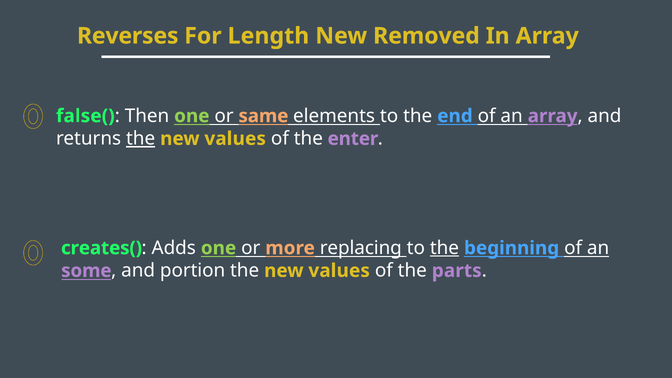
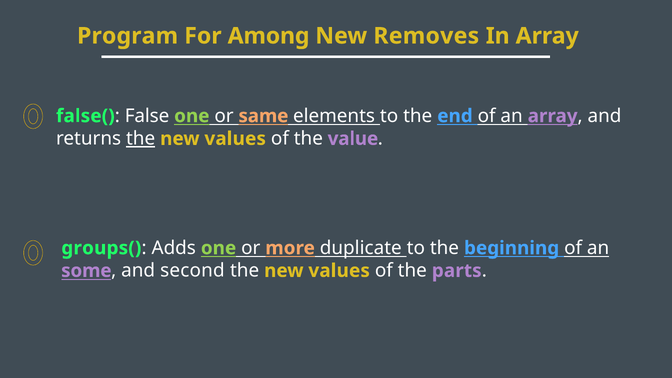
Reverses: Reverses -> Program
Length: Length -> Among
Removed: Removed -> Removes
Then: Then -> False
enter: enter -> value
replacing: replacing -> duplicate
the at (444, 248) underline: present -> none
creates(: creates( -> groups(
portion: portion -> second
